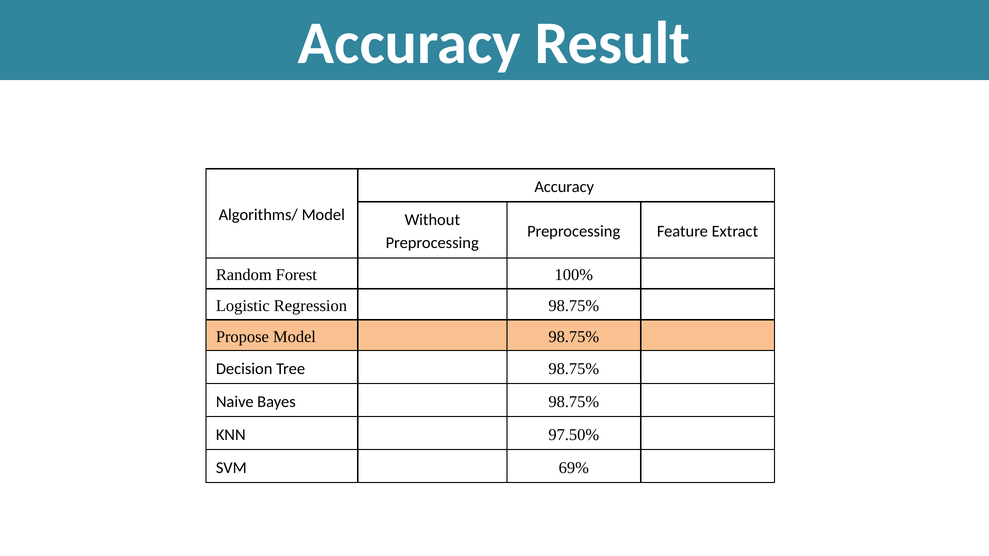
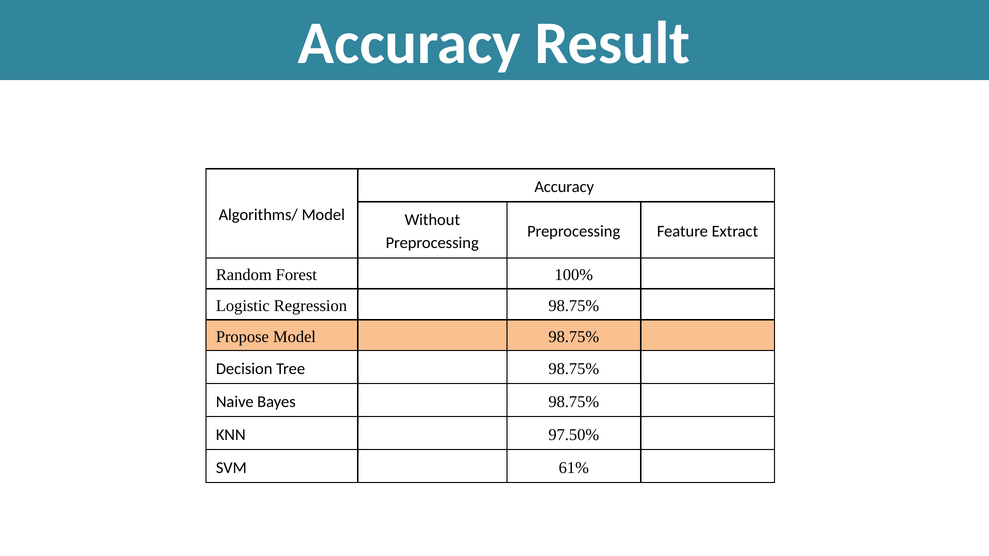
69%: 69% -> 61%
